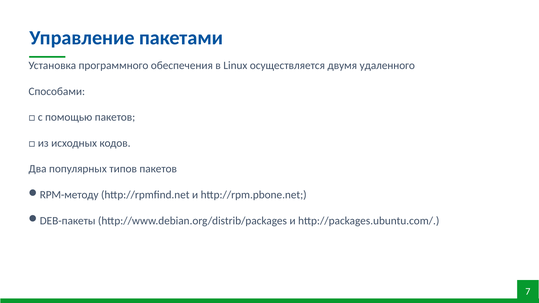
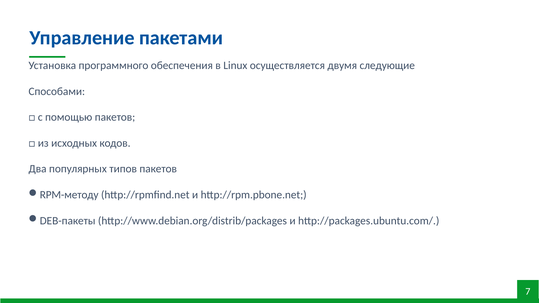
удаленного: удаленного -> следующие
